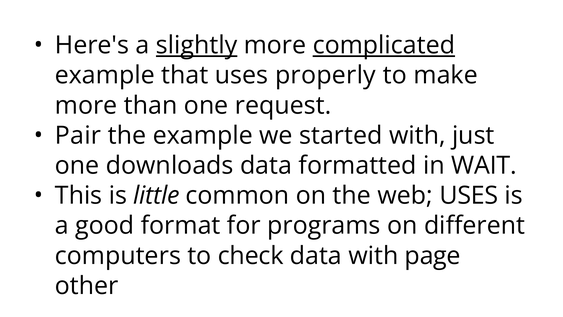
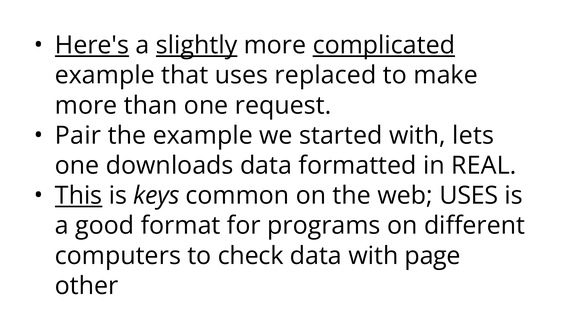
Here's underline: none -> present
properly: properly -> replaced
just: just -> lets
WAIT: WAIT -> REAL
This underline: none -> present
little: little -> keys
